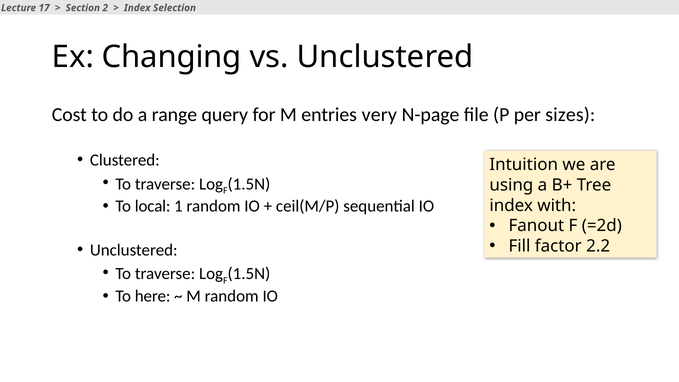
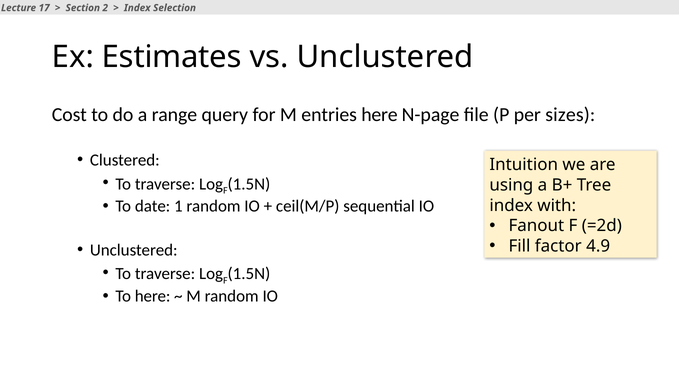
Changing: Changing -> Estimates
entries very: very -> here
local: local -> date
2.2: 2.2 -> 4.9
